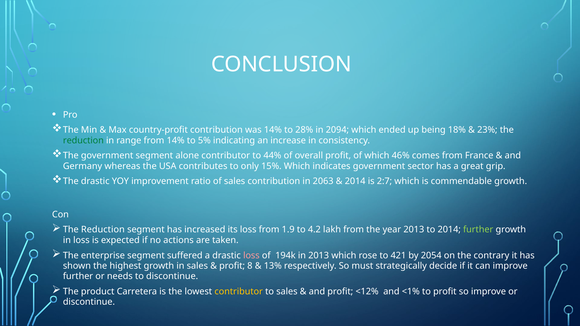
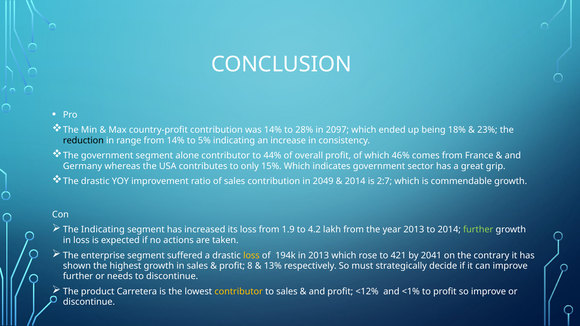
2094: 2094 -> 2097
reduction at (83, 141) colour: green -> black
2063: 2063 -> 2049
Reduction at (103, 230): Reduction -> Indicating
loss at (251, 256) colour: pink -> yellow
2054: 2054 -> 2041
